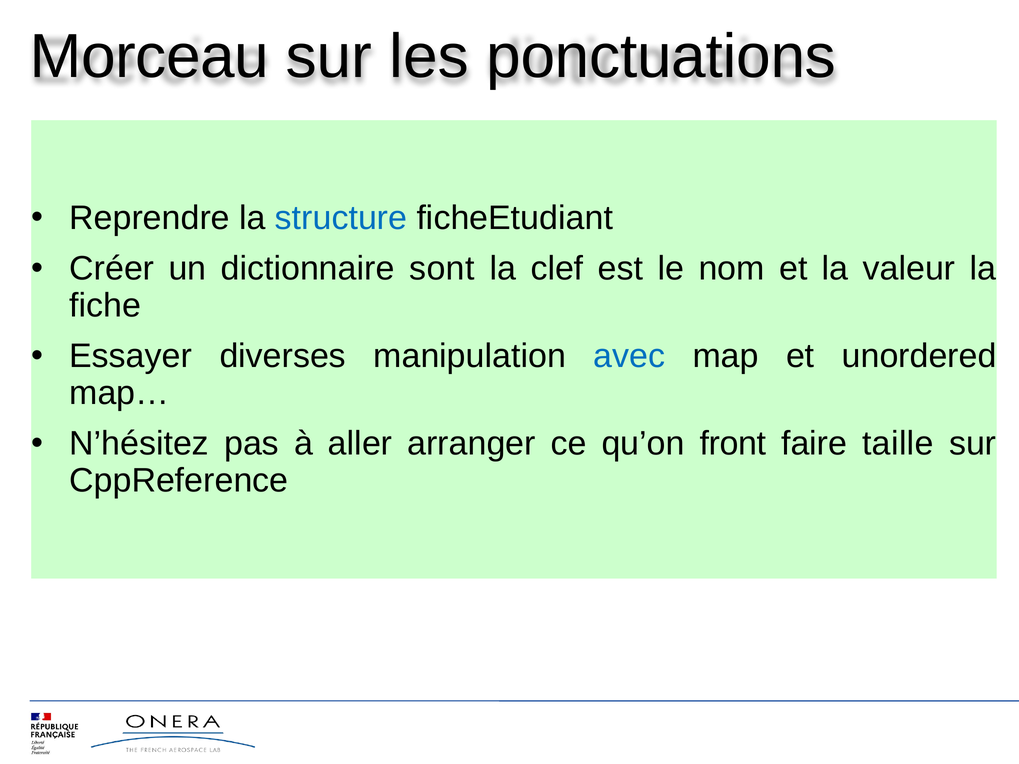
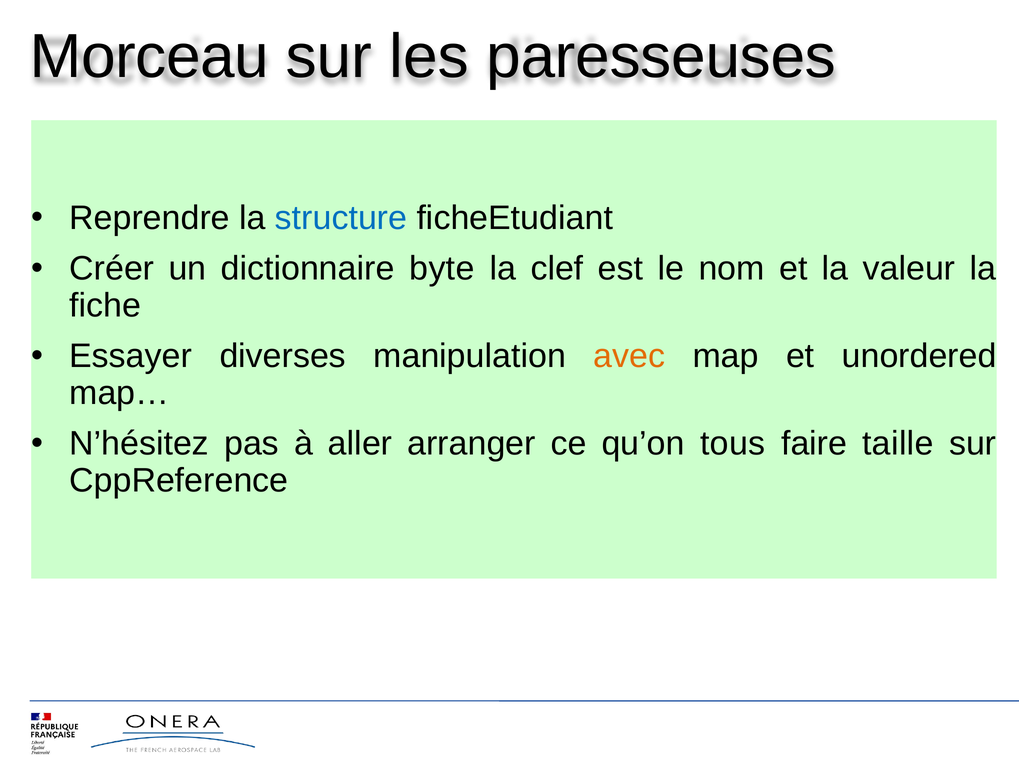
ponctuations: ponctuations -> paresseuses
sont: sont -> byte
avec colour: blue -> orange
front: front -> tous
